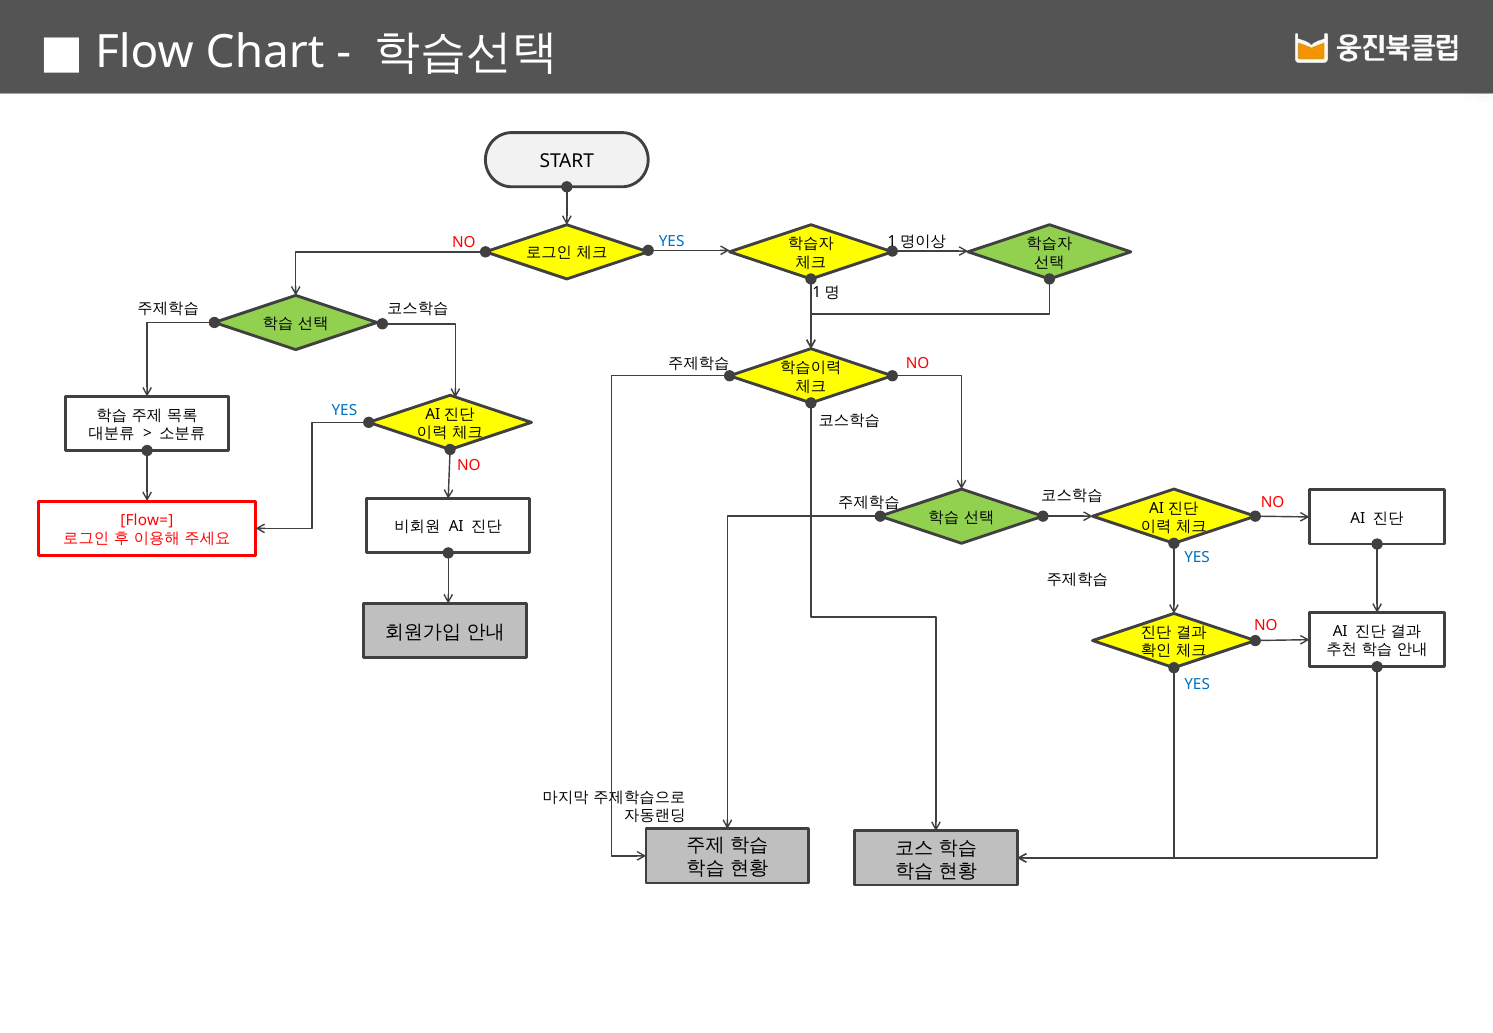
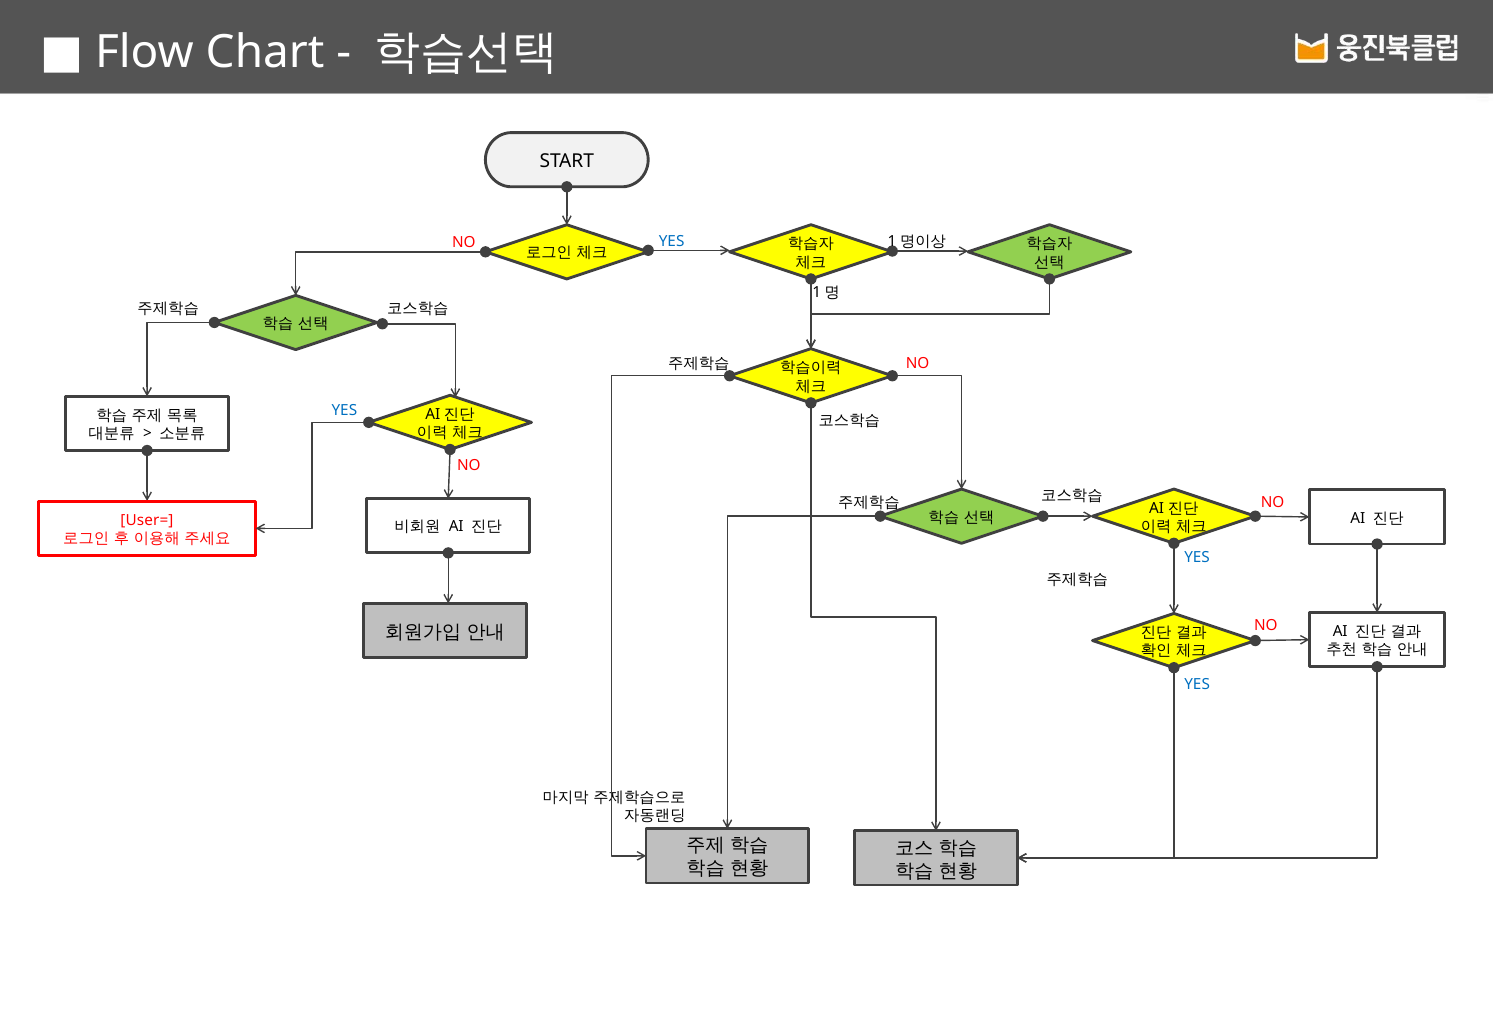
Flow=: Flow= -> User=
